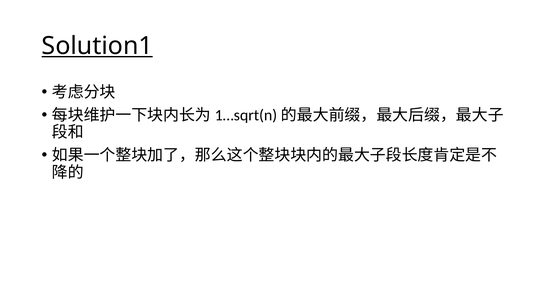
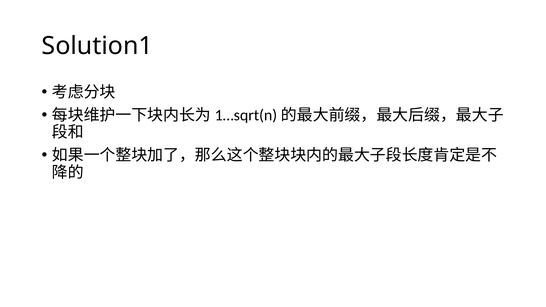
Solution1 underline: present -> none
